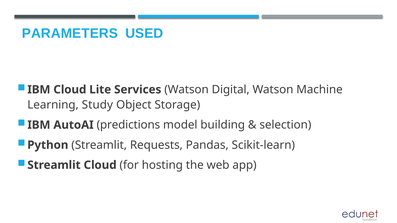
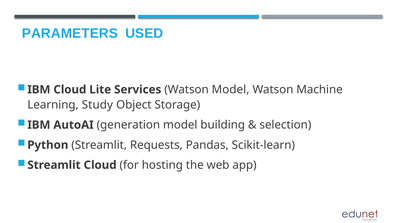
Watson Digital: Digital -> Model
predictions: predictions -> generation
